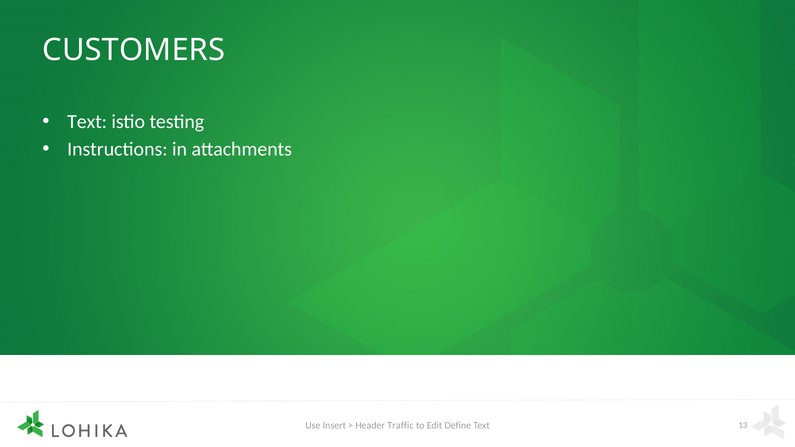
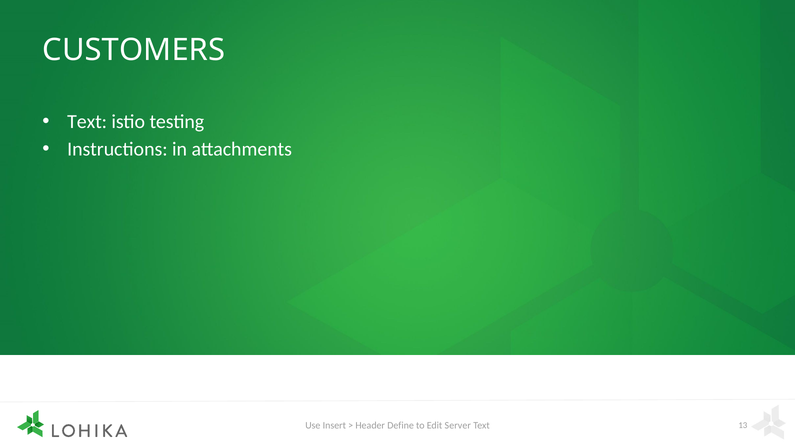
Traffic: Traffic -> Define
Define: Define -> Server
